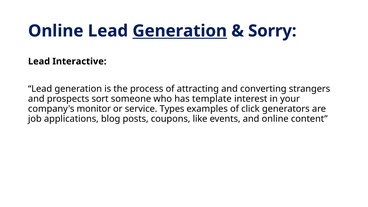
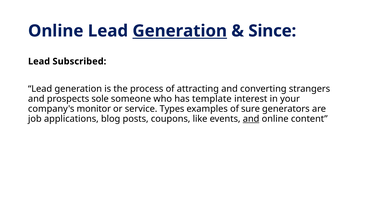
Sorry: Sorry -> Since
Interactive: Interactive -> Subscribed
sort: sort -> sole
click: click -> sure
and at (251, 119) underline: none -> present
